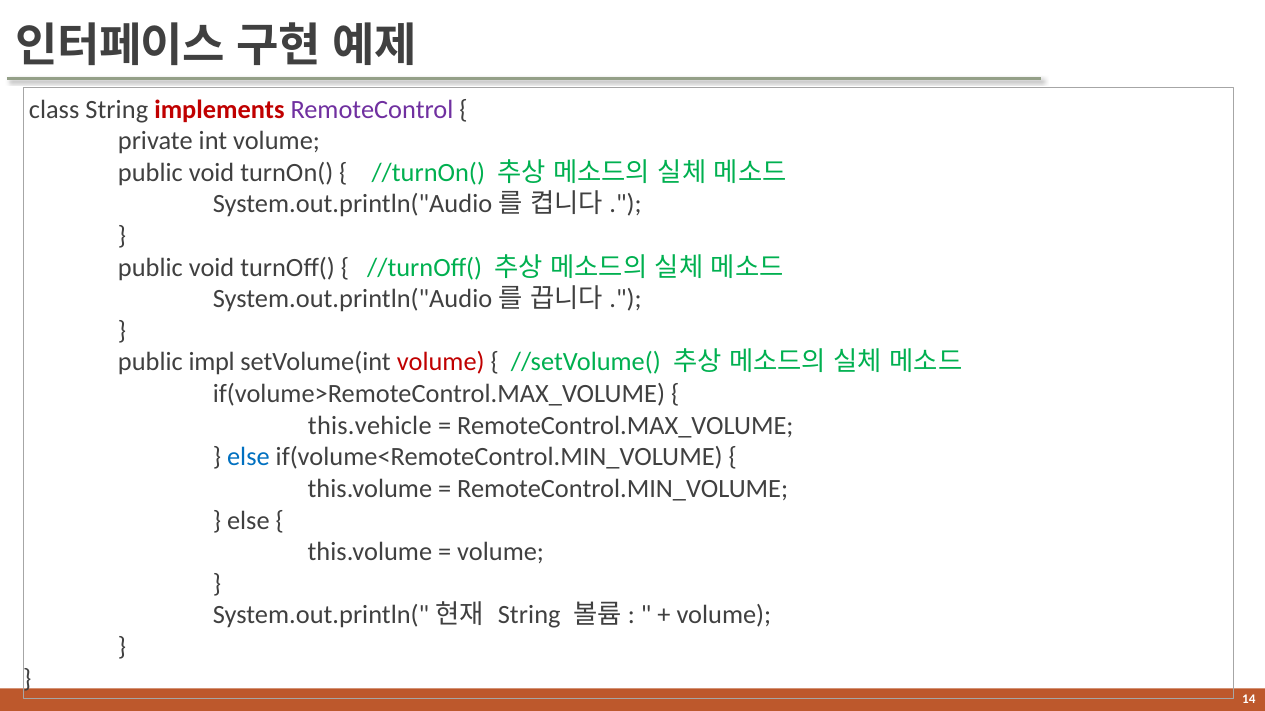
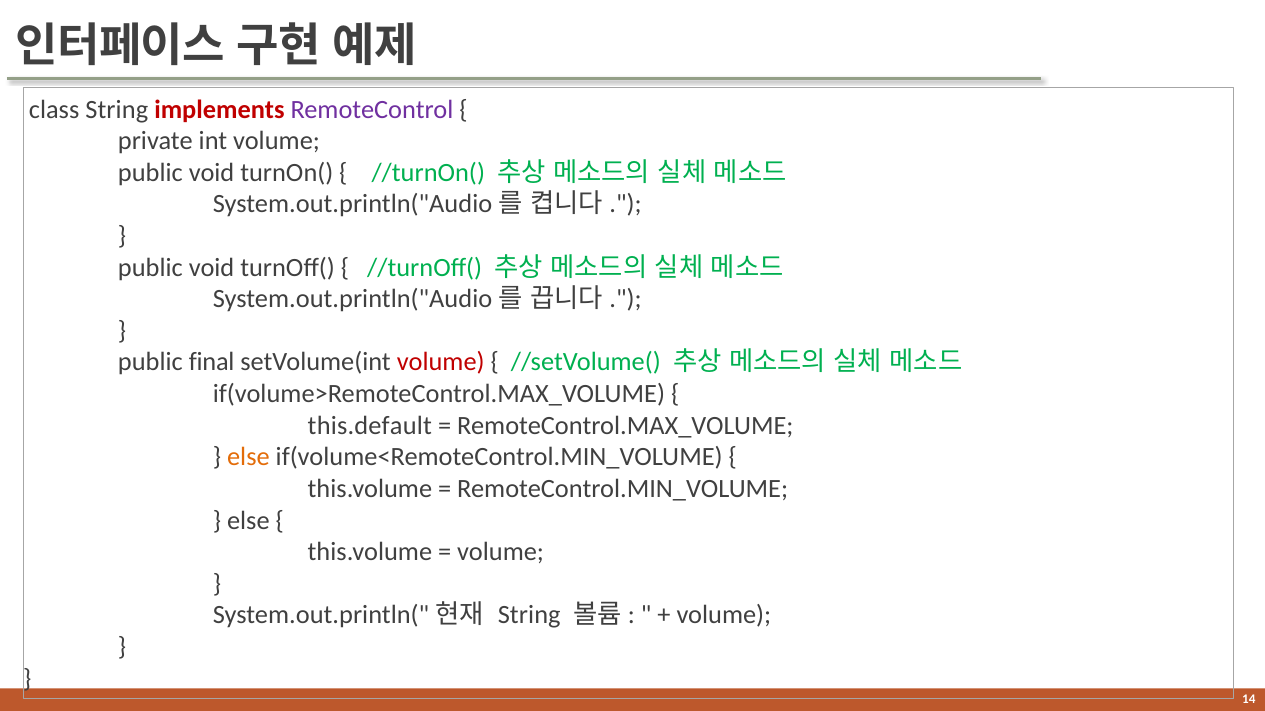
impl: impl -> final
this.vehicle: this.vehicle -> this.default
else at (248, 457) colour: blue -> orange
